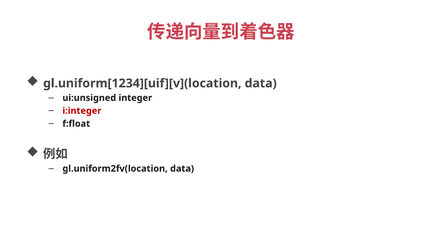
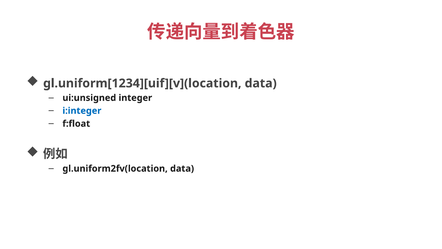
i:integer colour: red -> blue
